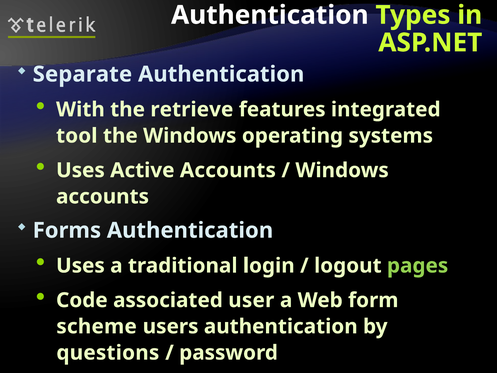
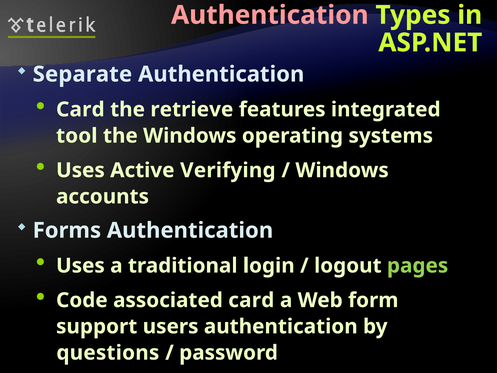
Authentication at (270, 15) colour: white -> pink
With at (80, 109): With -> Card
Active Accounts: Accounts -> Verifying
associated user: user -> card
scheme: scheme -> support
